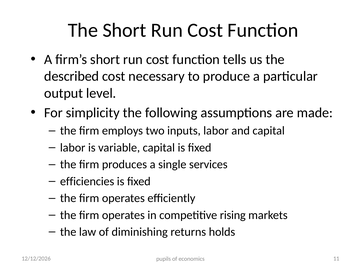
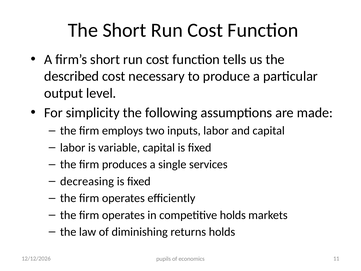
efficiencies: efficiencies -> decreasing
competitive rising: rising -> holds
